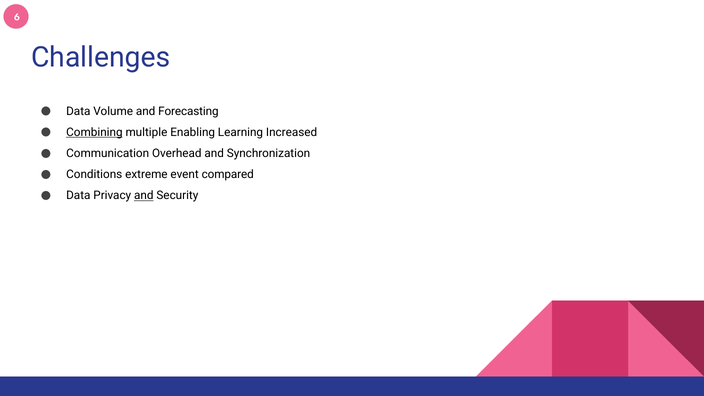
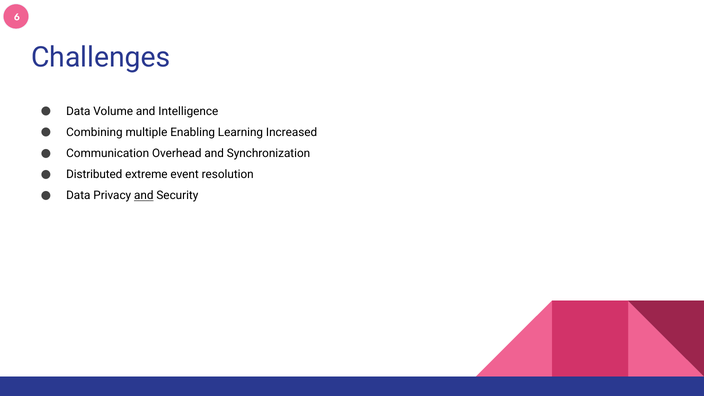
Forecasting: Forecasting -> Intelligence
Combining underline: present -> none
Conditions: Conditions -> Distributed
compared: compared -> resolution
